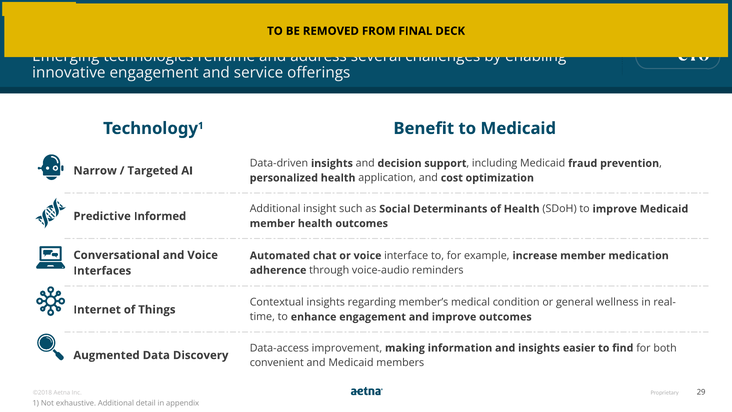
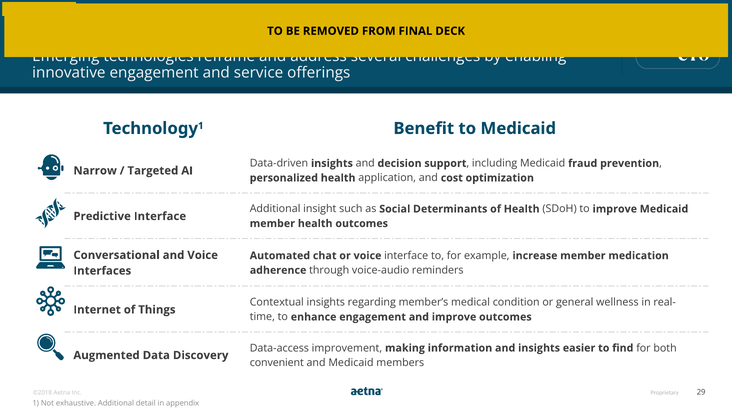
Predictive Informed: Informed -> Interface
